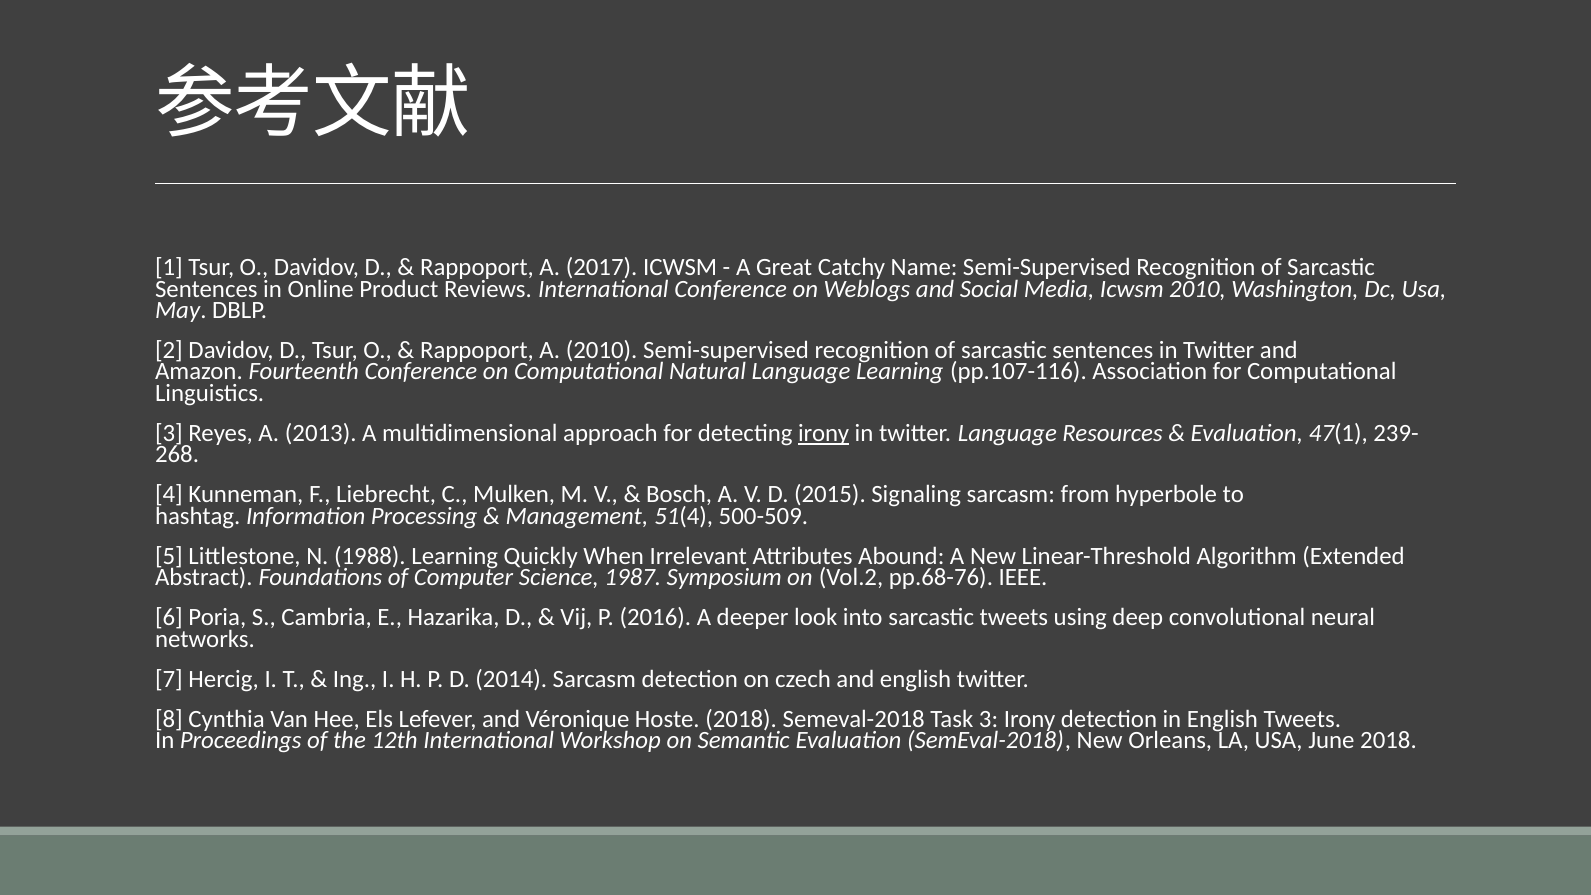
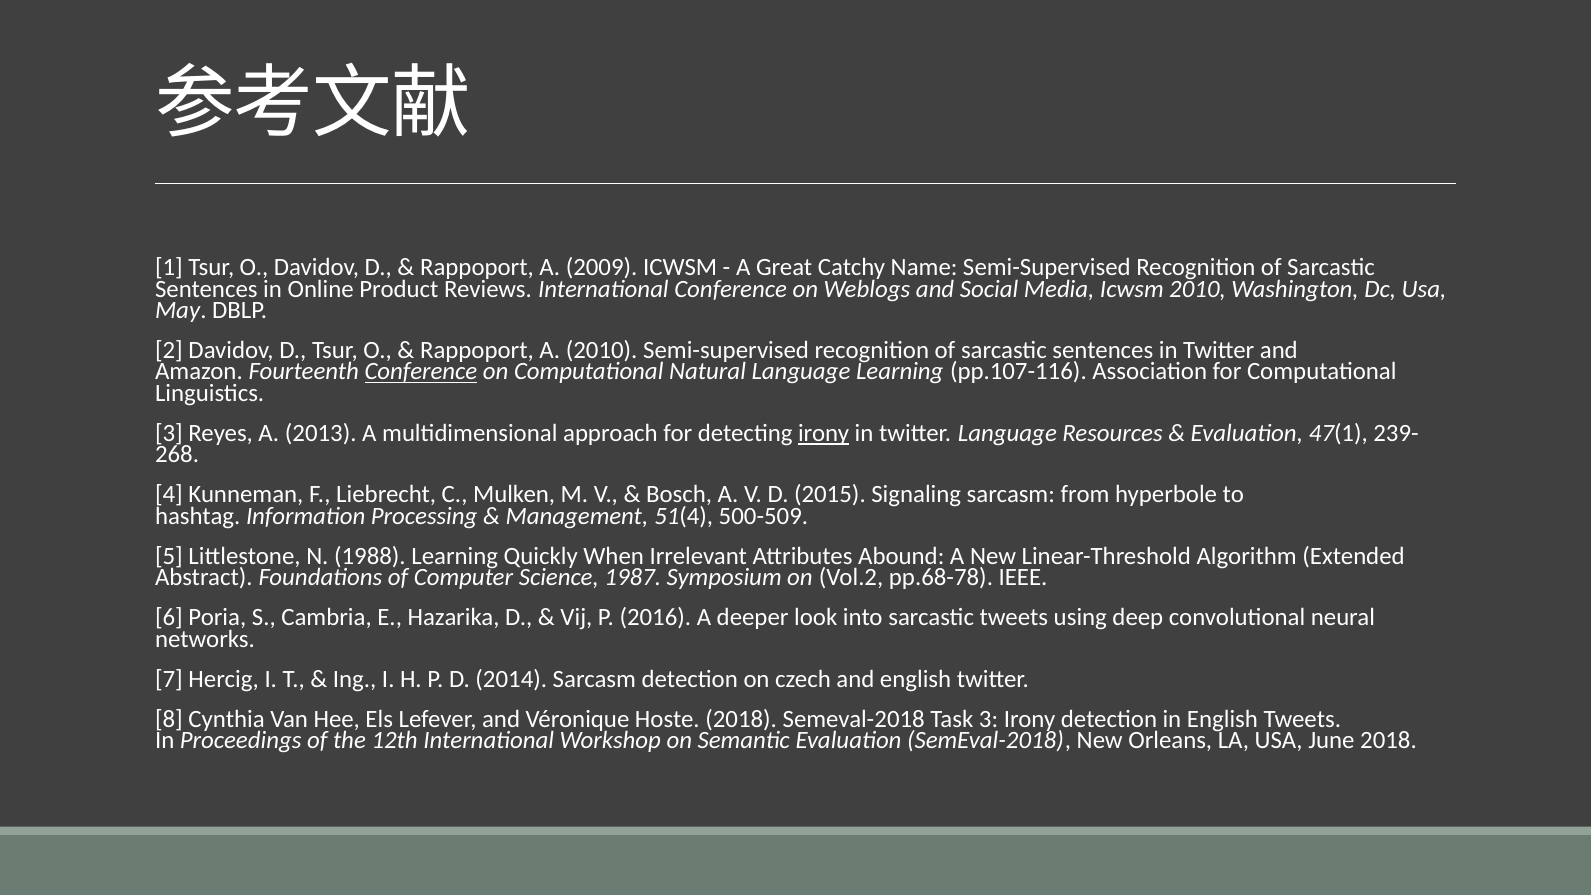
2017: 2017 -> 2009
Conference at (421, 372) underline: none -> present
pp.68-76: pp.68-76 -> pp.68-78
